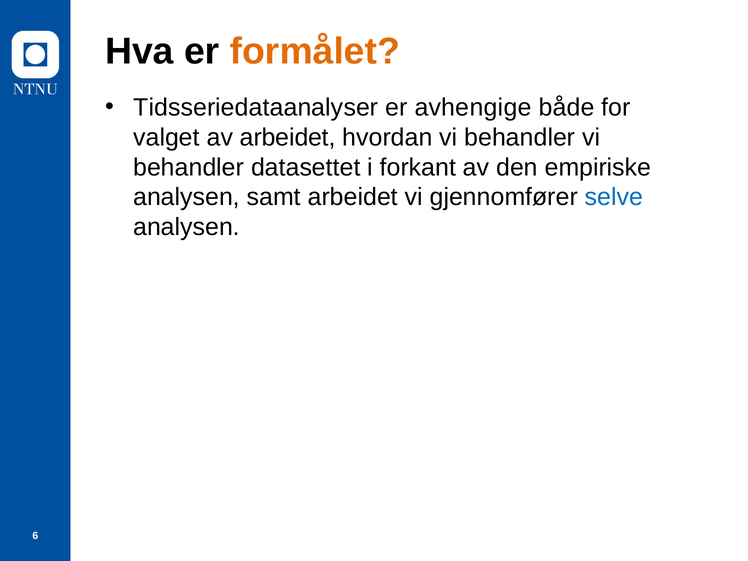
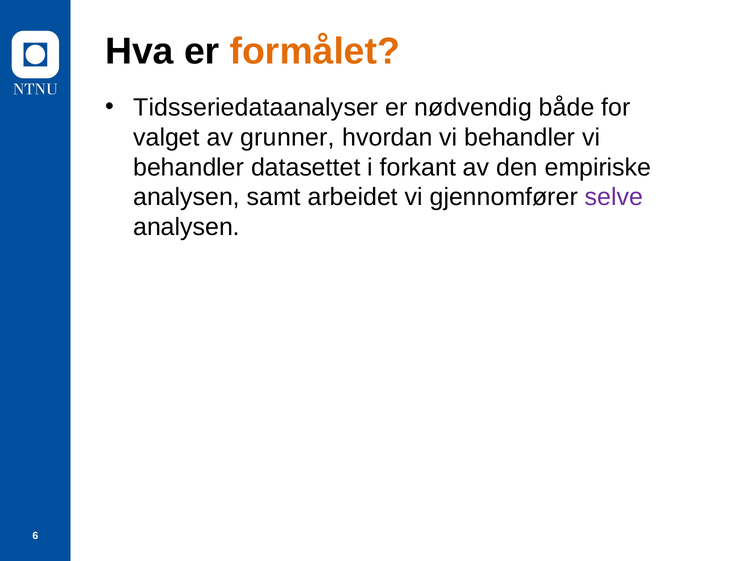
avhengige: avhengige -> nødvendig
av arbeidet: arbeidet -> grunner
selve colour: blue -> purple
